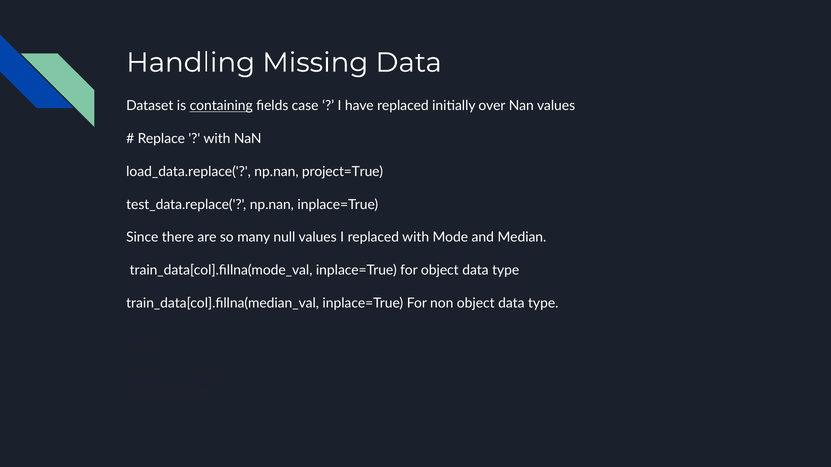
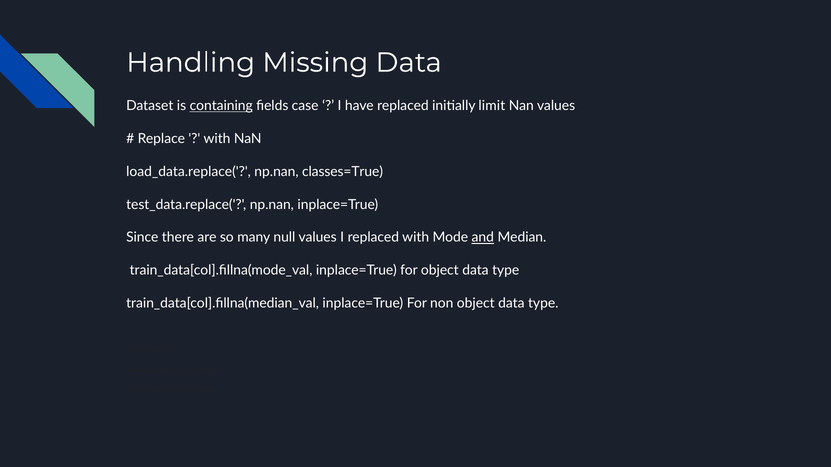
over: over -> limit
project=True: project=True -> classes=True
and underline: none -> present
